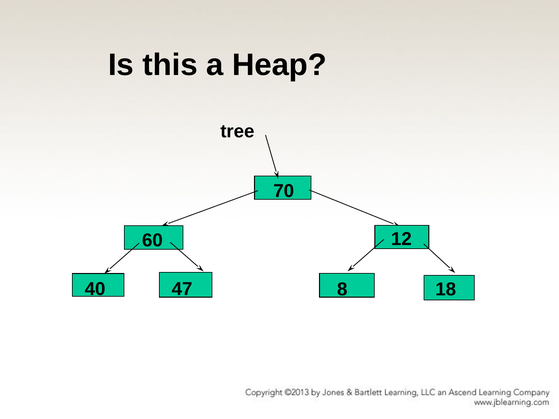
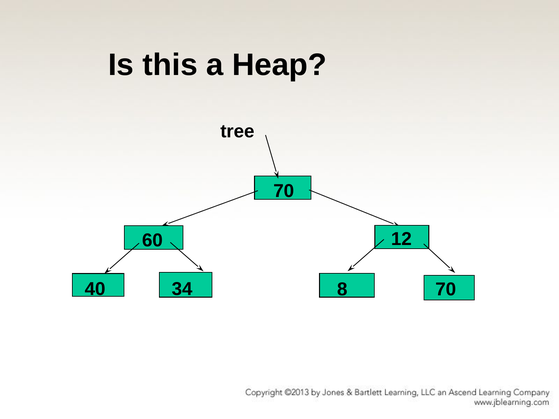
47: 47 -> 34
8 18: 18 -> 70
